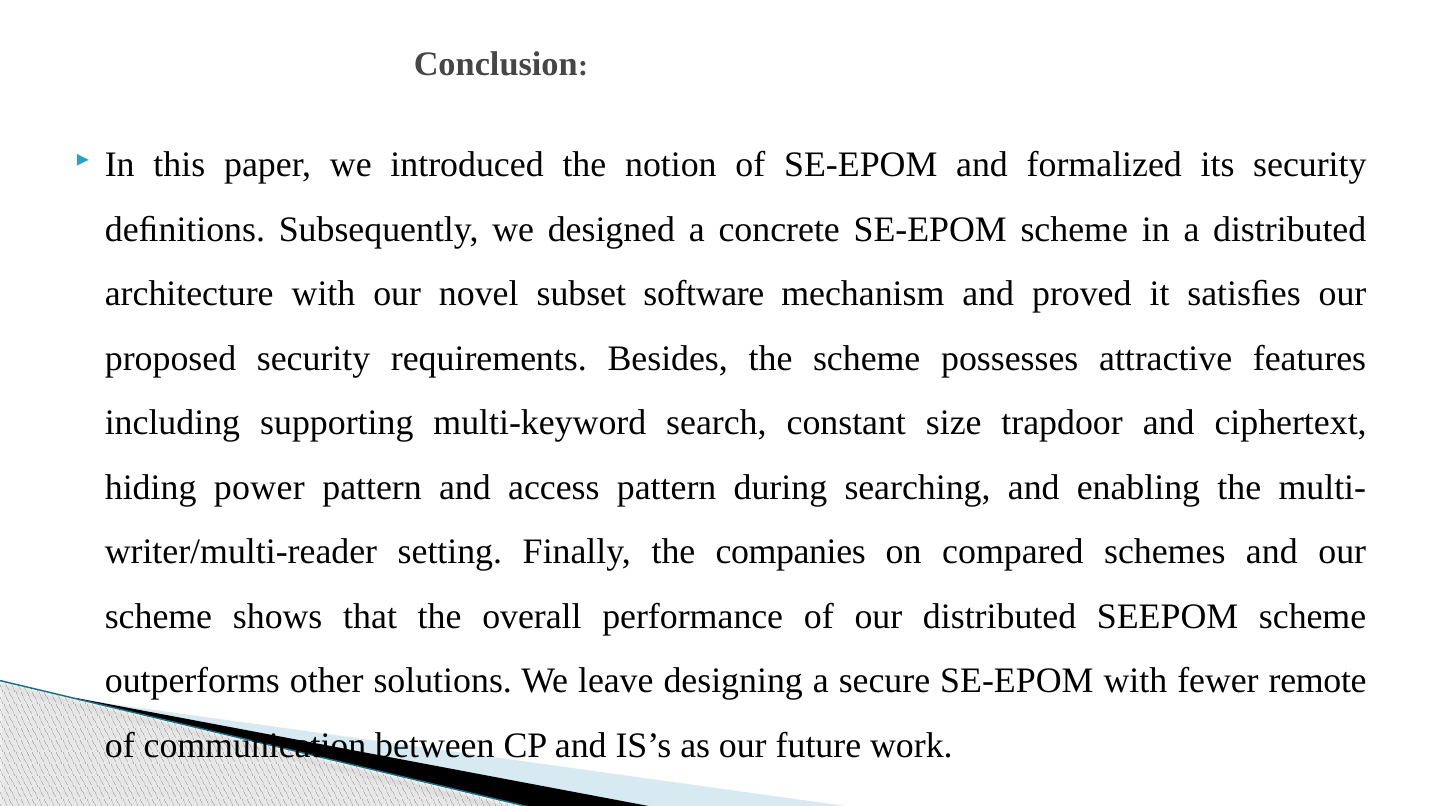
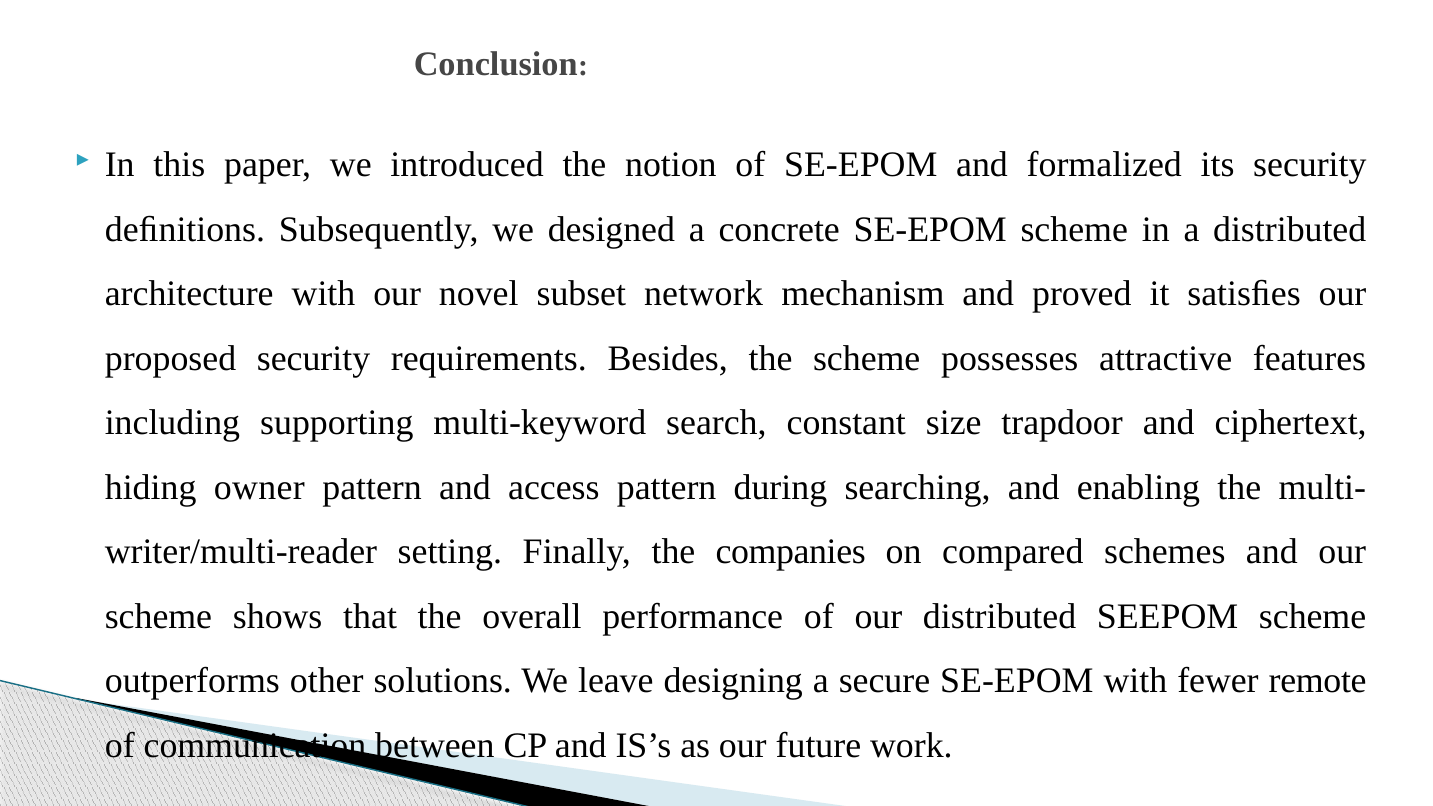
software: software -> network
power: power -> owner
